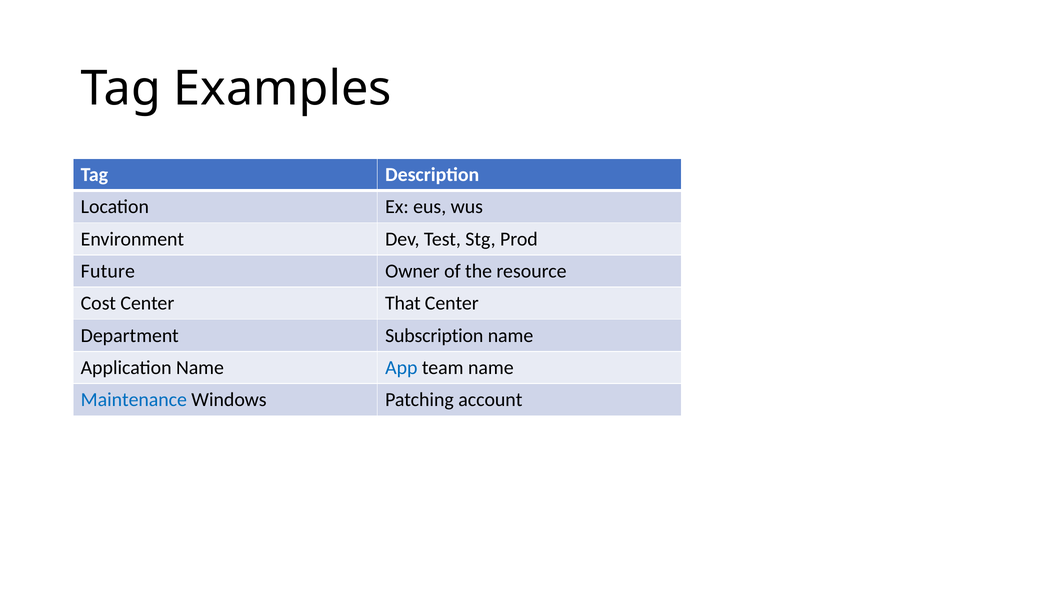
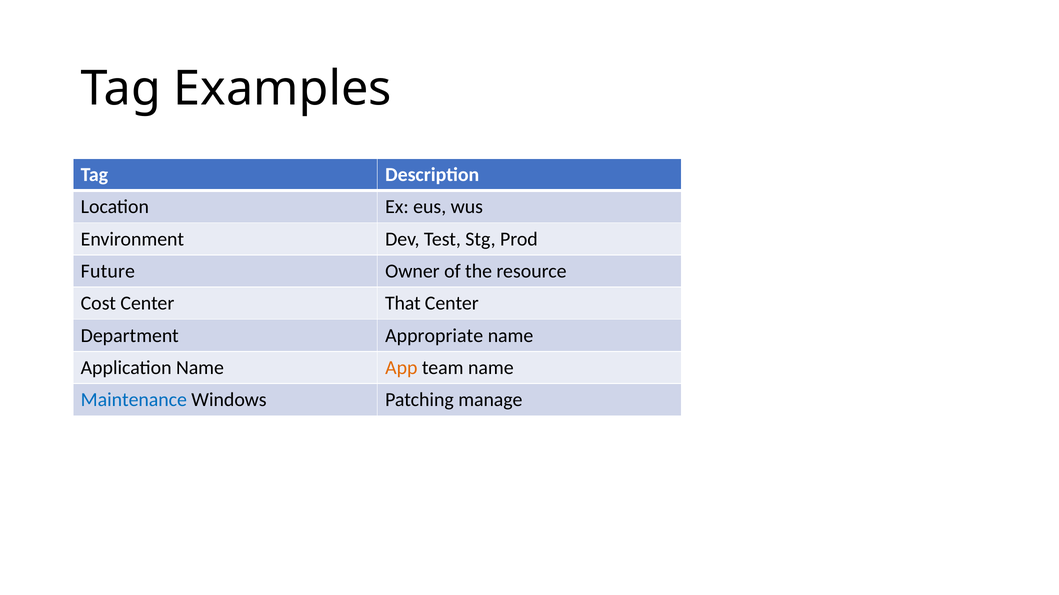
Subscription: Subscription -> Appropriate
App colour: blue -> orange
account: account -> manage
